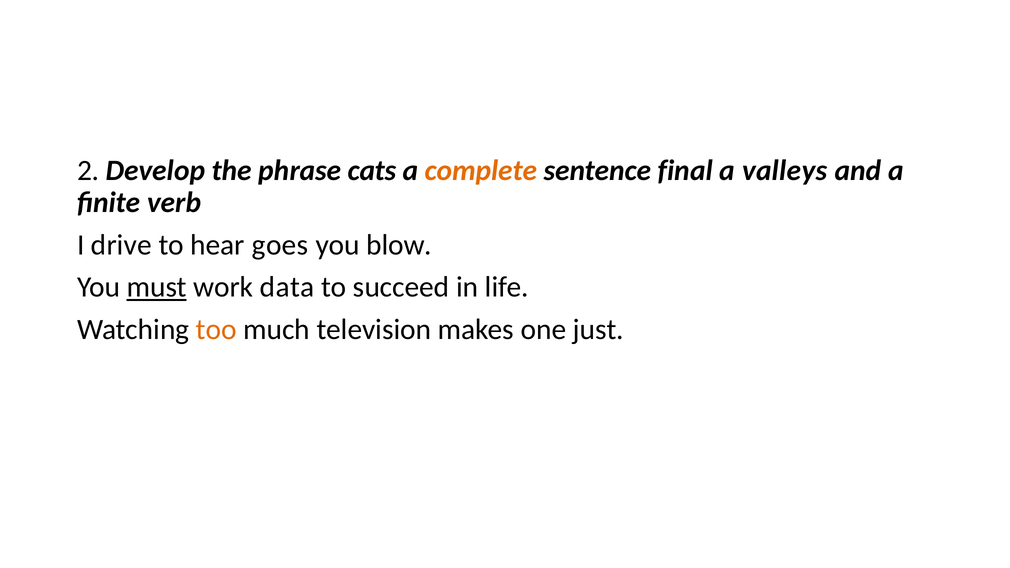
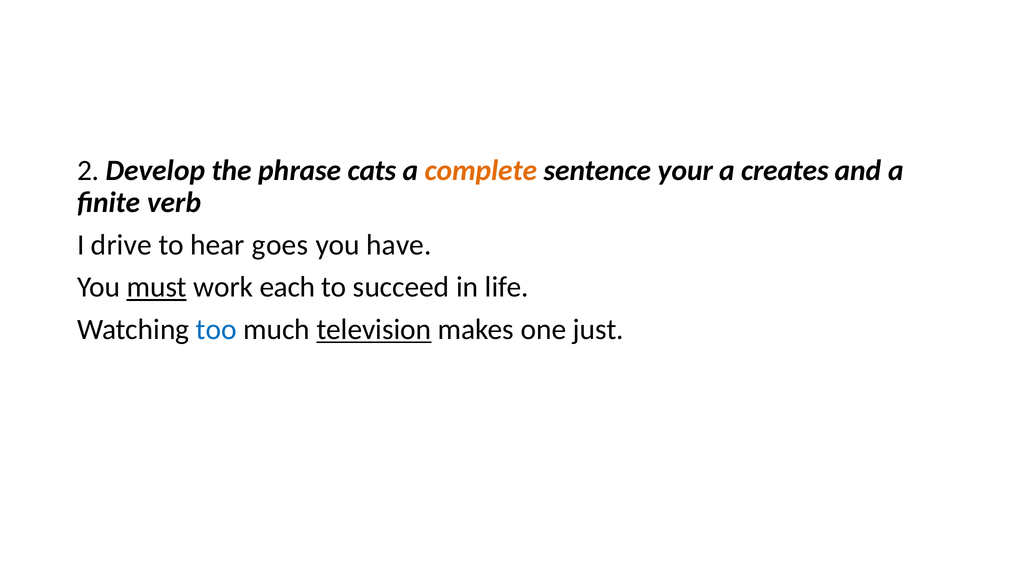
final: final -> your
valleys: valleys -> creates
blow: blow -> have
data: data -> each
too colour: orange -> blue
television underline: none -> present
